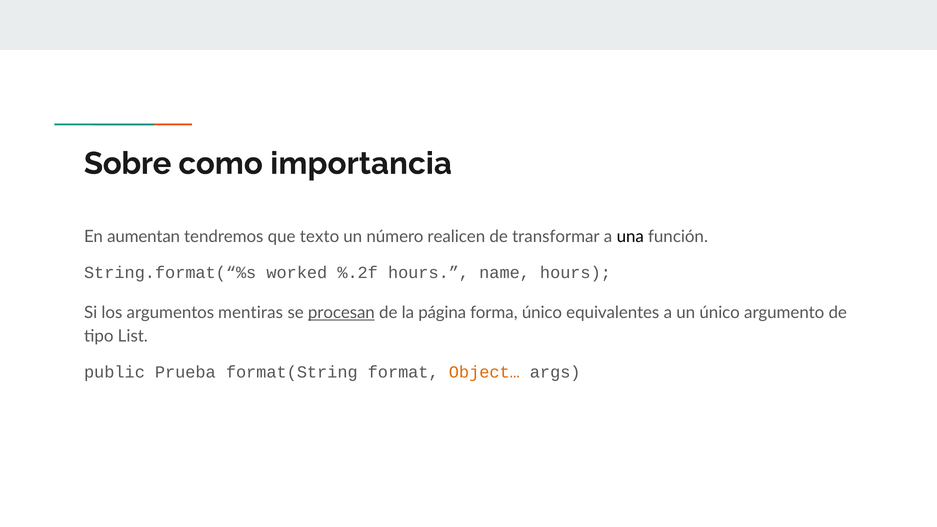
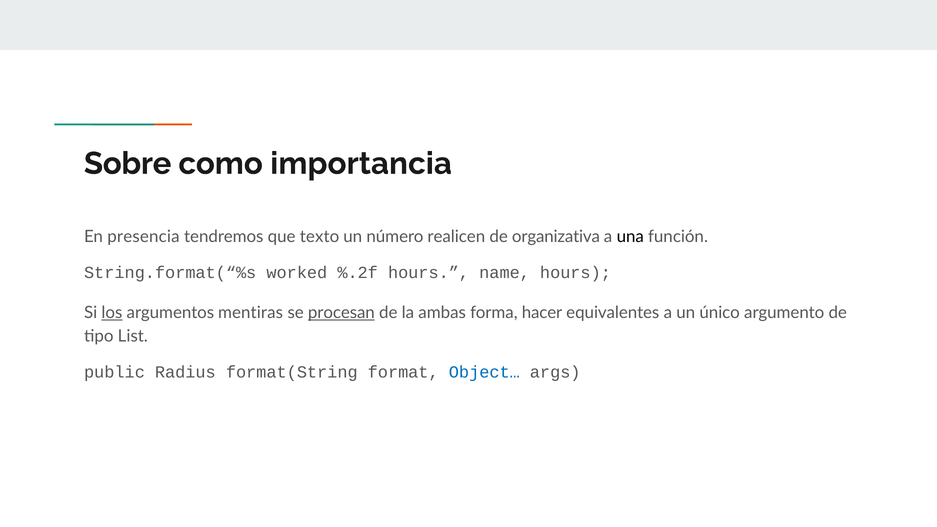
aumentan: aumentan -> presencia
transformar: transformar -> organizativa
los underline: none -> present
página: página -> ambas
forma único: único -> hacer
Prueba: Prueba -> Radius
Object… colour: orange -> blue
